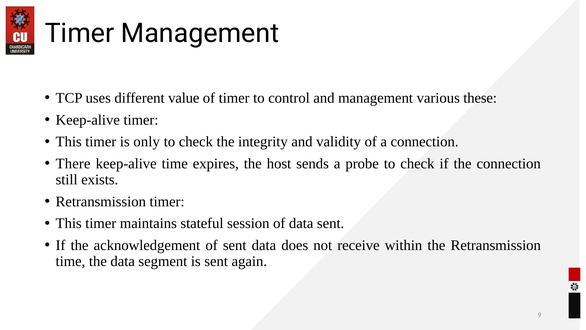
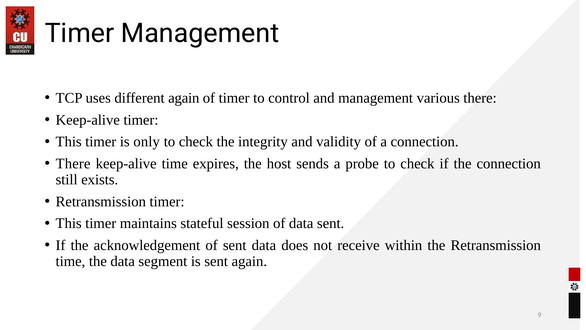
different value: value -> again
various these: these -> there
